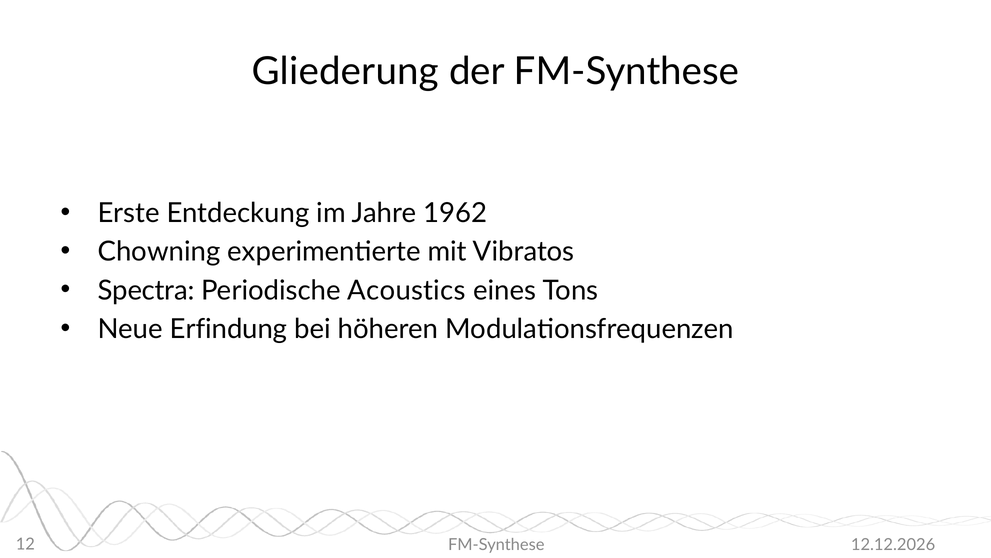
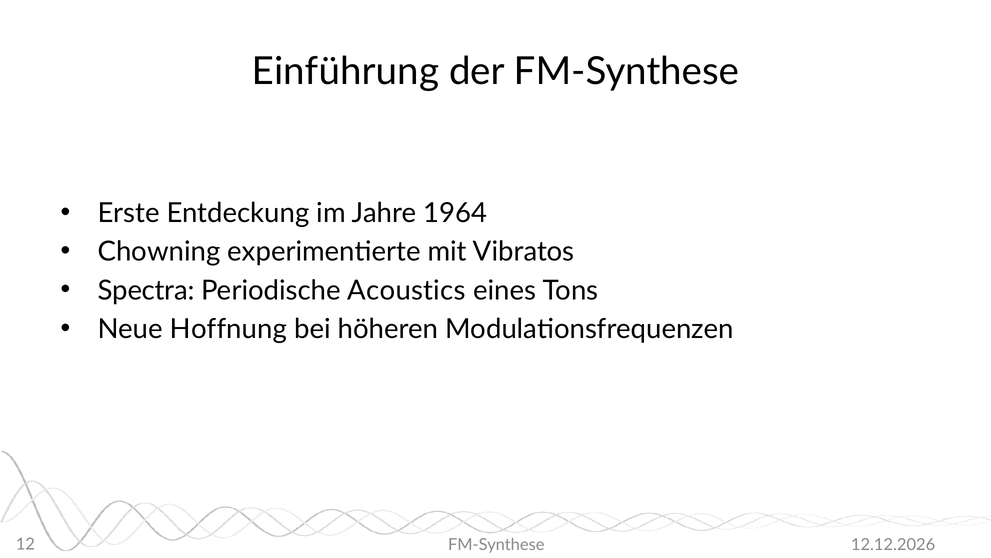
Gliederung: Gliederung -> Einführung
1962: 1962 -> 1964
Erfindung: Erfindung -> Hoffnung
